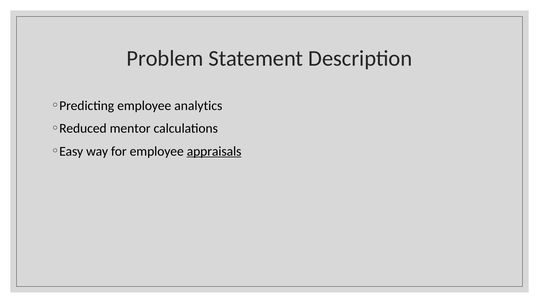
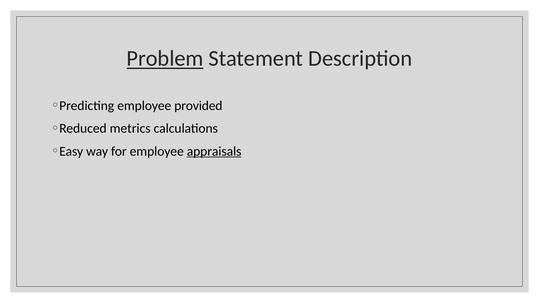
Problem underline: none -> present
analytics: analytics -> provided
mentor: mentor -> metrics
